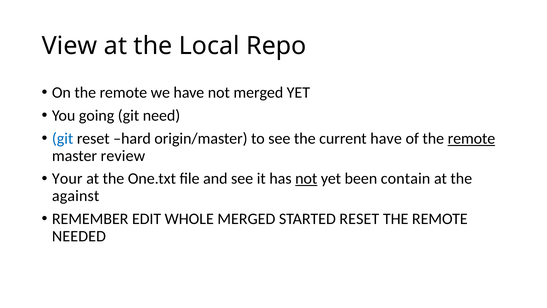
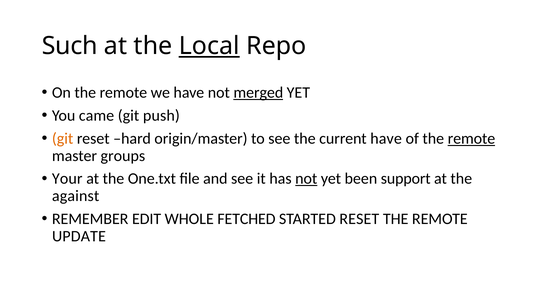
View: View -> Such
Local underline: none -> present
merged at (258, 92) underline: none -> present
going: going -> came
need: need -> push
git at (63, 138) colour: blue -> orange
review: review -> groups
contain: contain -> support
WHOLE MERGED: MERGED -> FETCHED
NEEDED: NEEDED -> UPDATE
